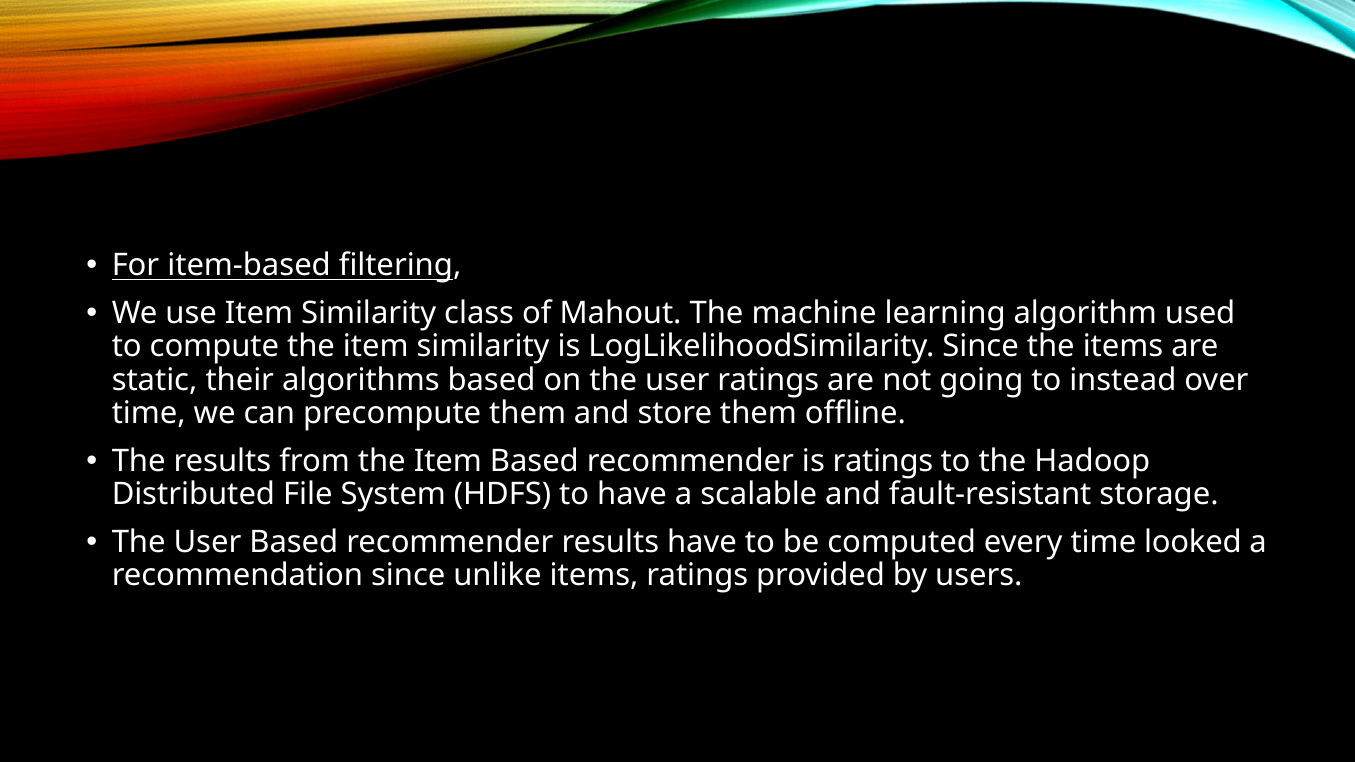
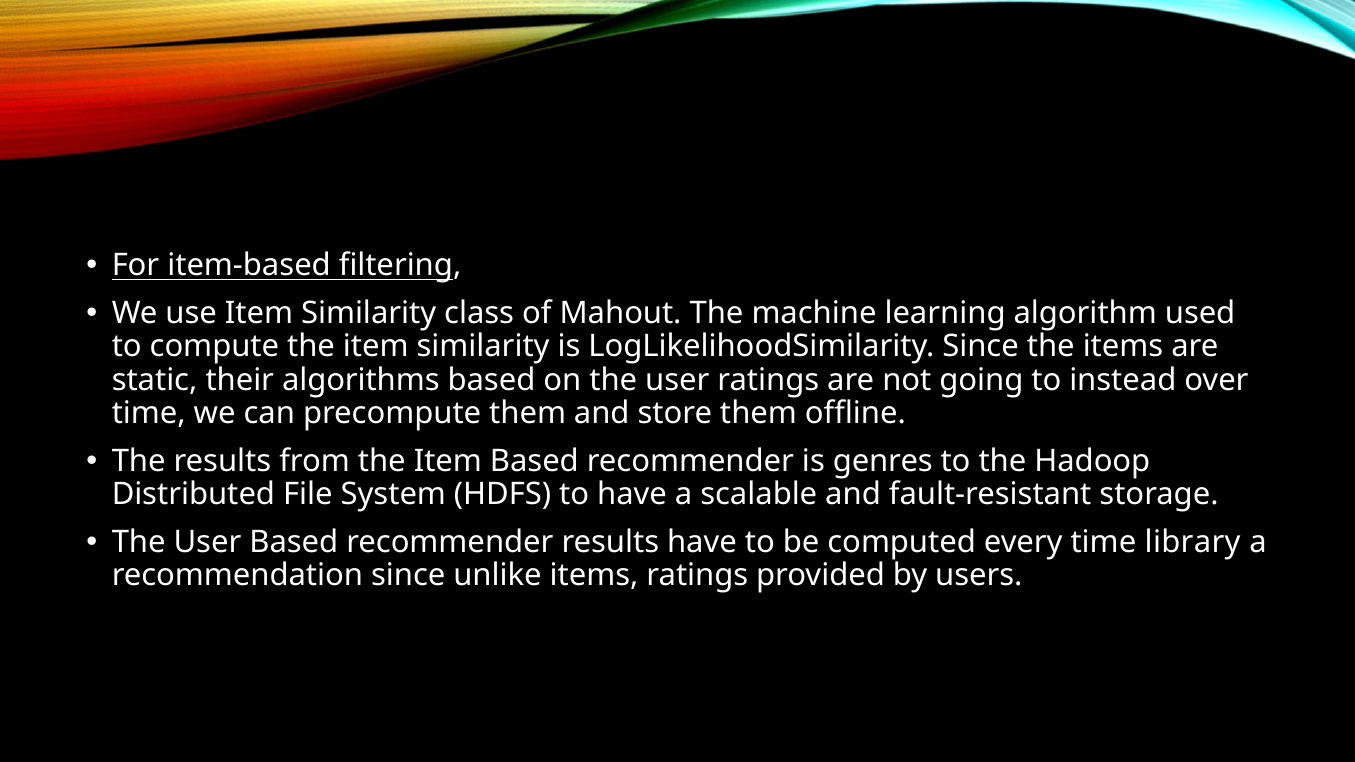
is ratings: ratings -> genres
looked: looked -> library
